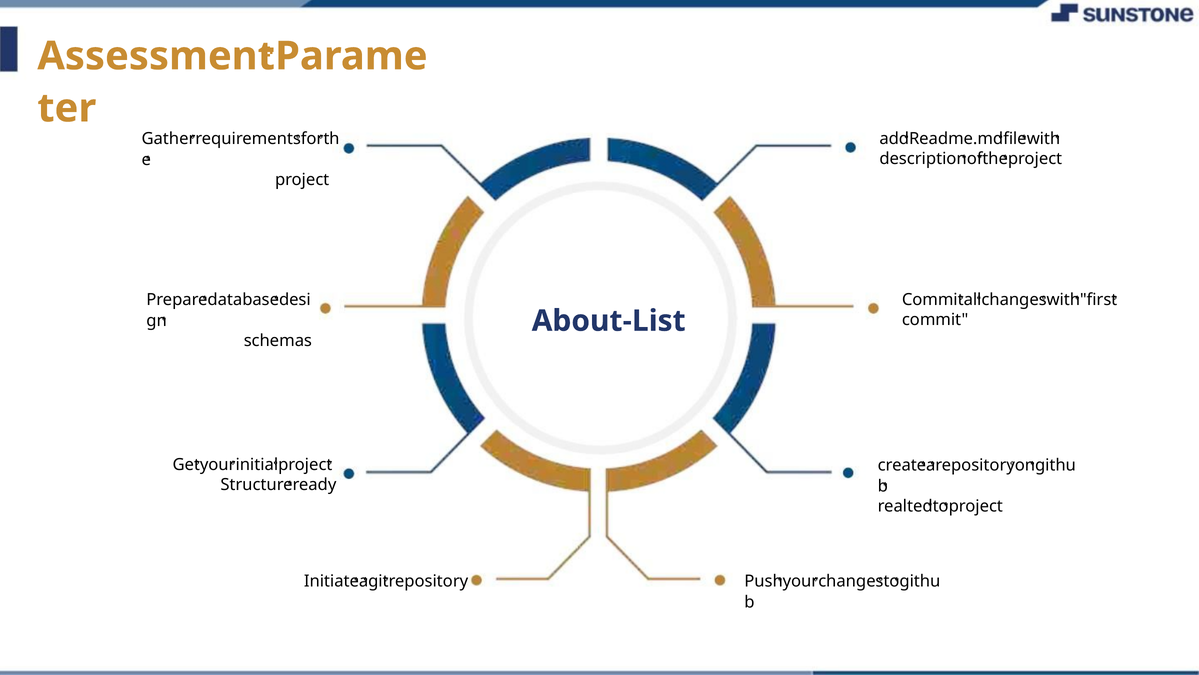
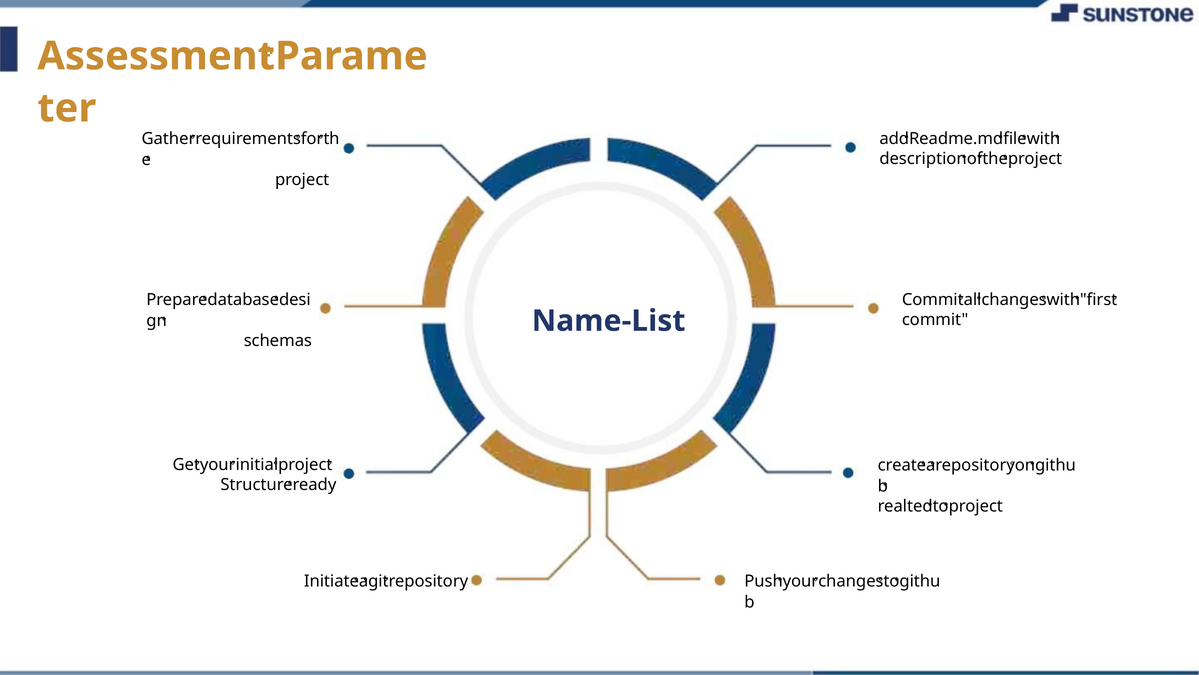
About-List: About-List -> Name-List
